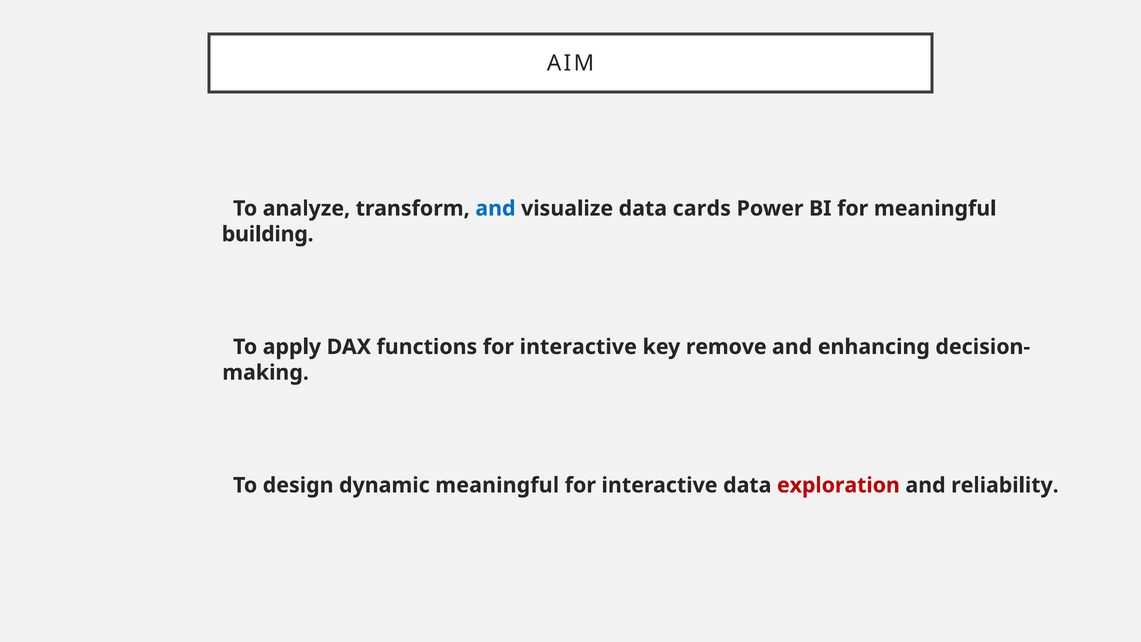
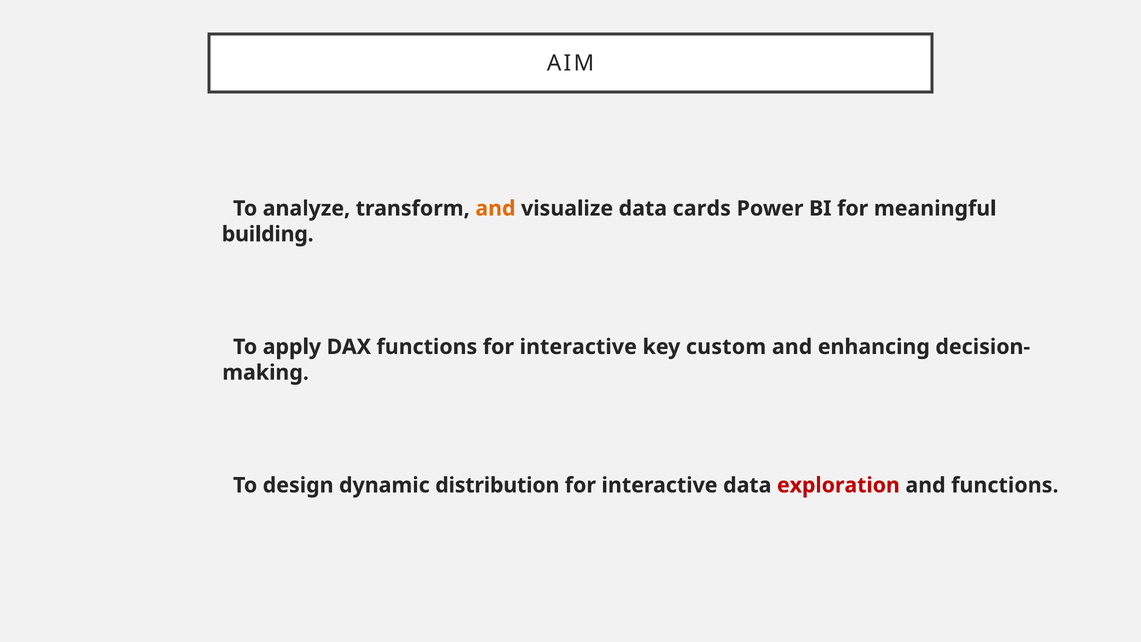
and at (495, 208) colour: blue -> orange
remove: remove -> custom
dynamic meaningful: meaningful -> distribution
and reliability: reliability -> functions
